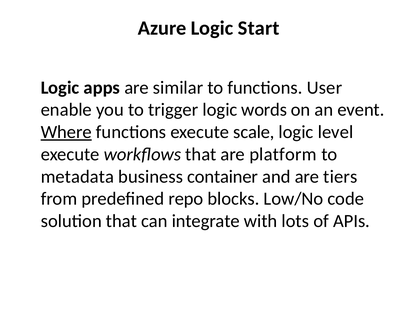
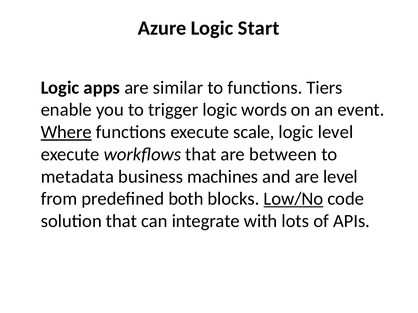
User: User -> Tiers
platform: platform -> between
container: container -> machines
are tiers: tiers -> level
repo: repo -> both
Low/No underline: none -> present
